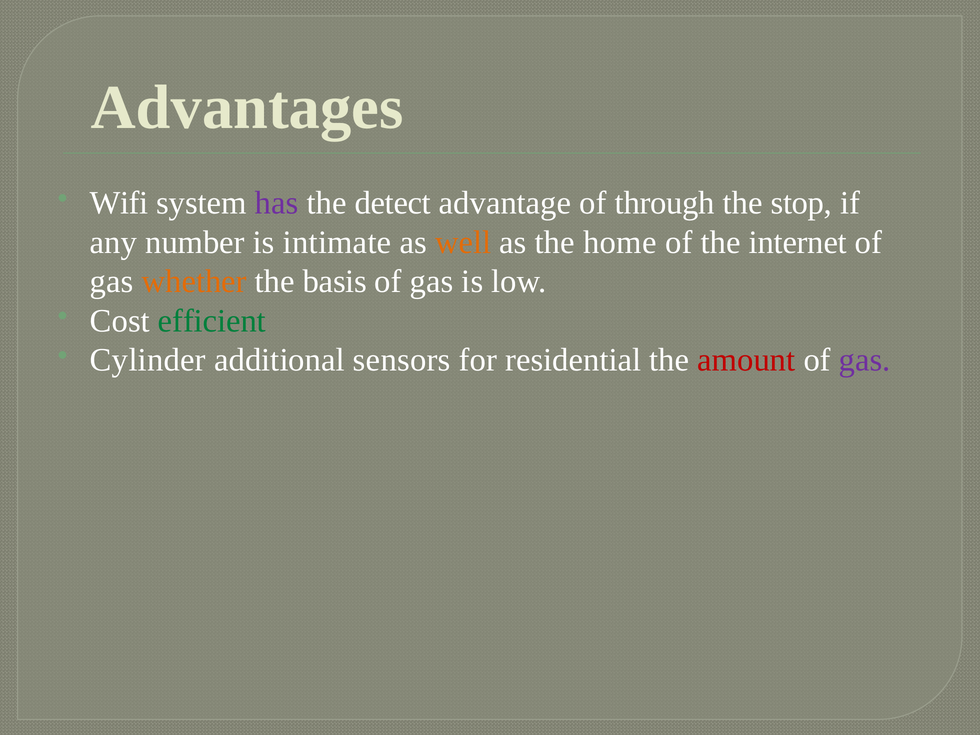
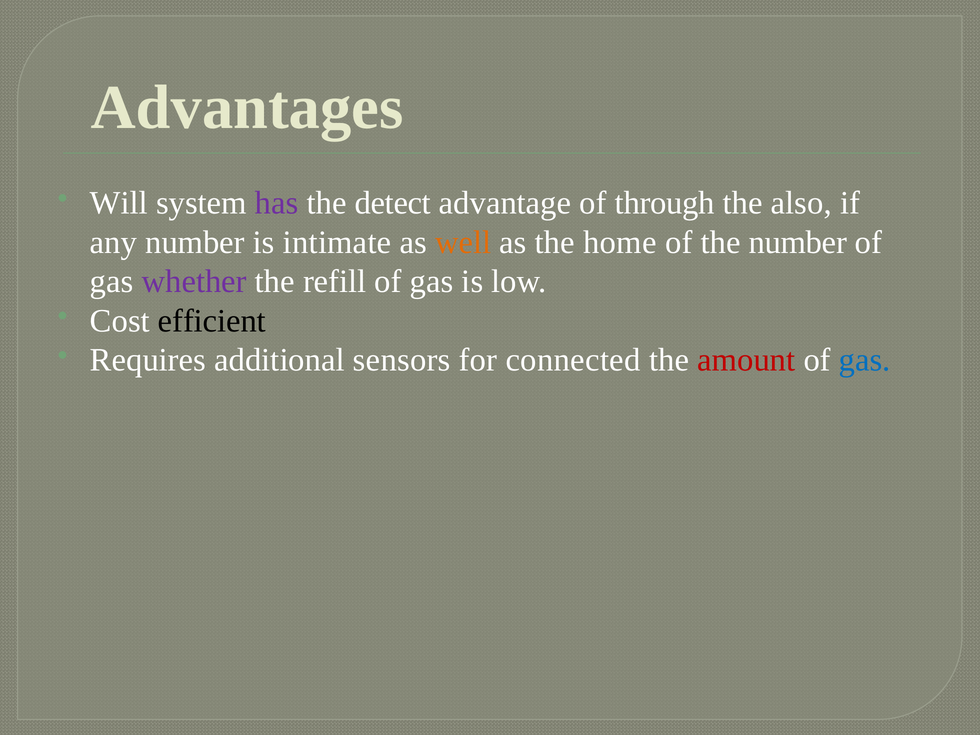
Wifi: Wifi -> Will
stop: stop -> also
the internet: internet -> number
whether colour: orange -> purple
basis: basis -> refill
efficient colour: green -> black
Cylinder: Cylinder -> Requires
residential: residential -> connected
gas at (865, 360) colour: purple -> blue
